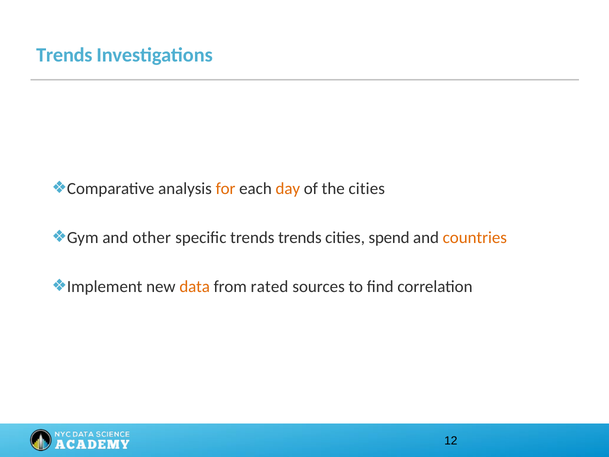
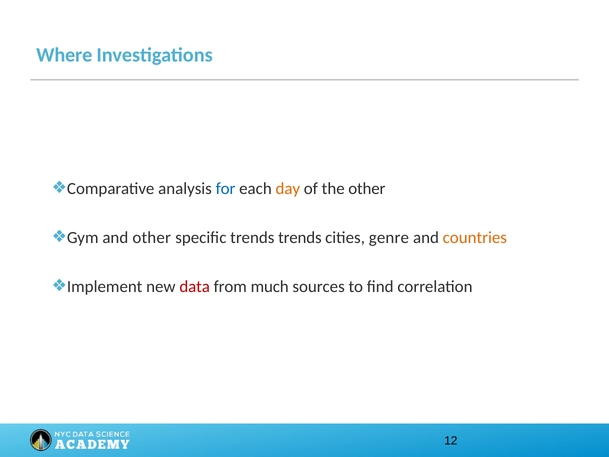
Trends at (64, 55): Trends -> Where
for colour: orange -> blue
the cities: cities -> other
spend: spend -> genre
data colour: orange -> red
rated: rated -> much
